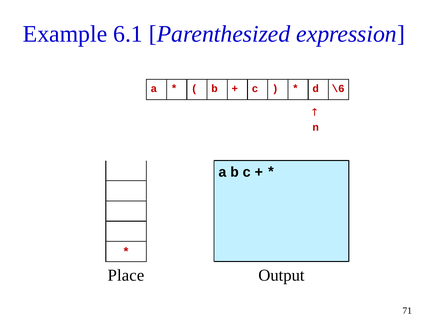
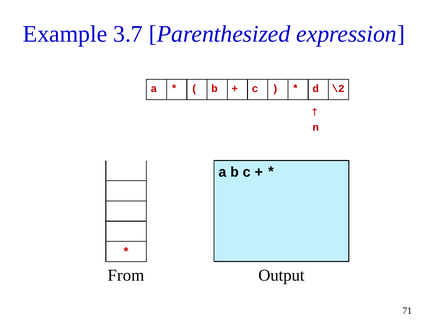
6.1: 6.1 -> 3.7
\6: \6 -> \2
Place: Place -> From
